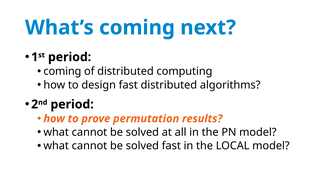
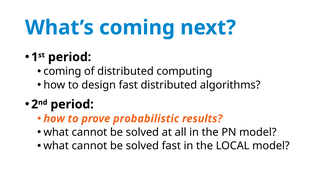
permutation: permutation -> probabilistic
